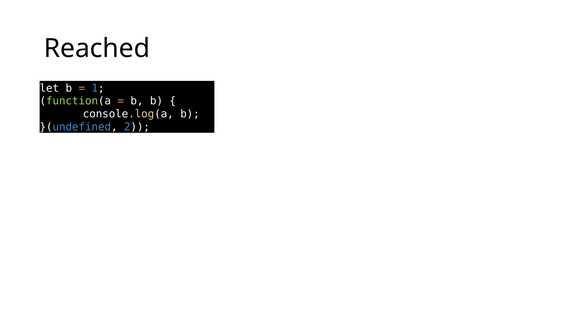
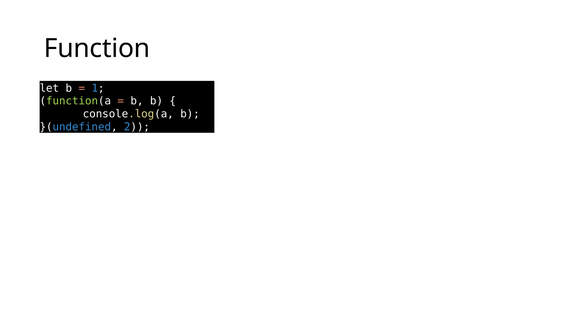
Reached: Reached -> Function
